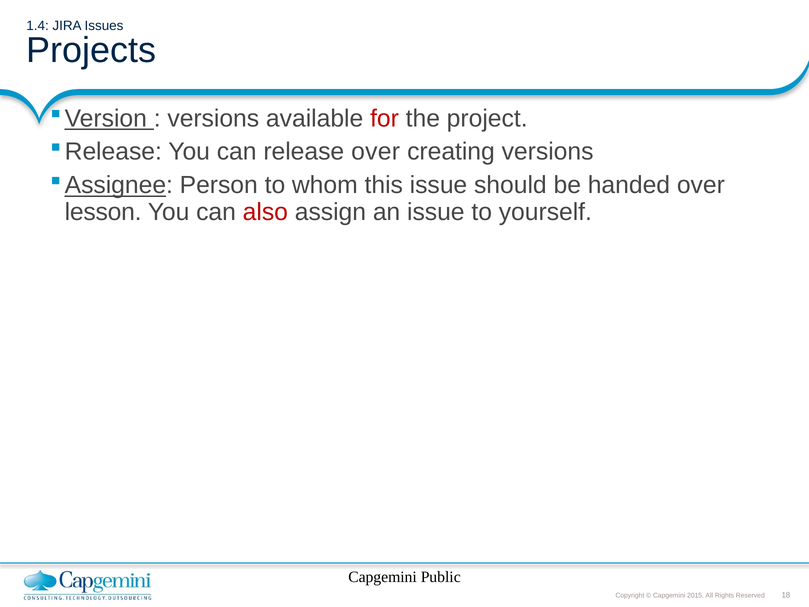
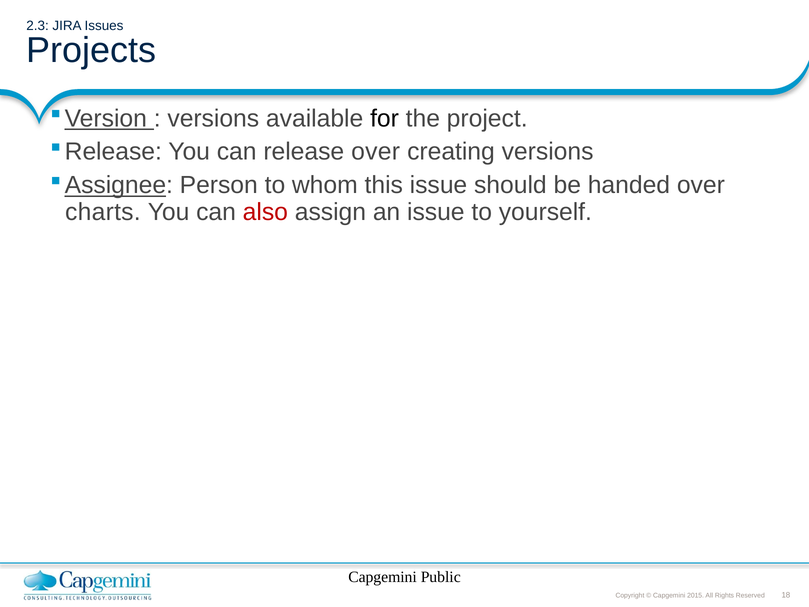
1.4: 1.4 -> 2.3
for colour: red -> black
lesson: lesson -> charts
